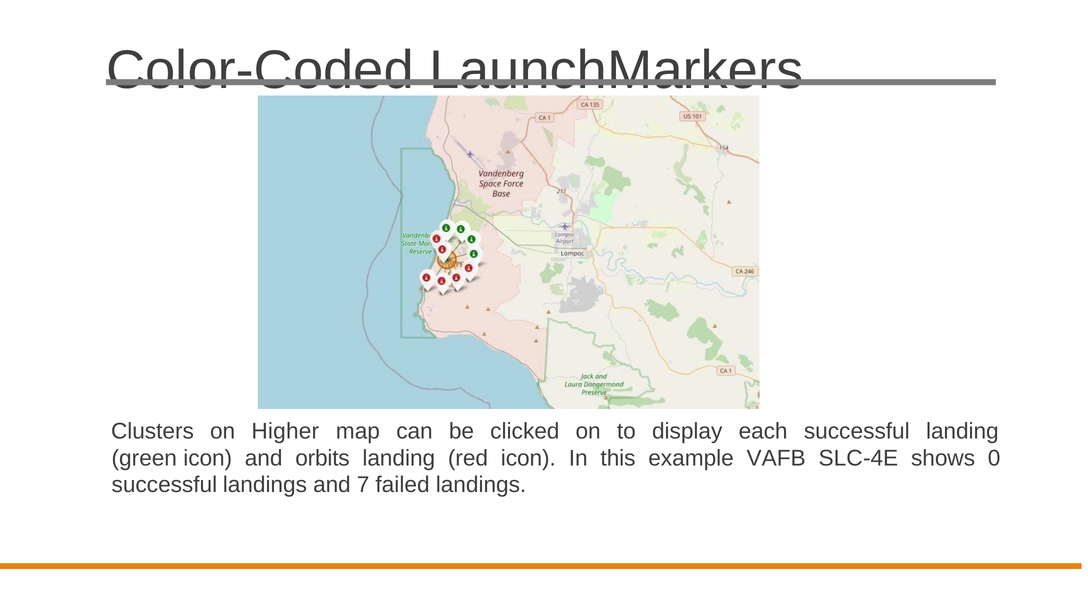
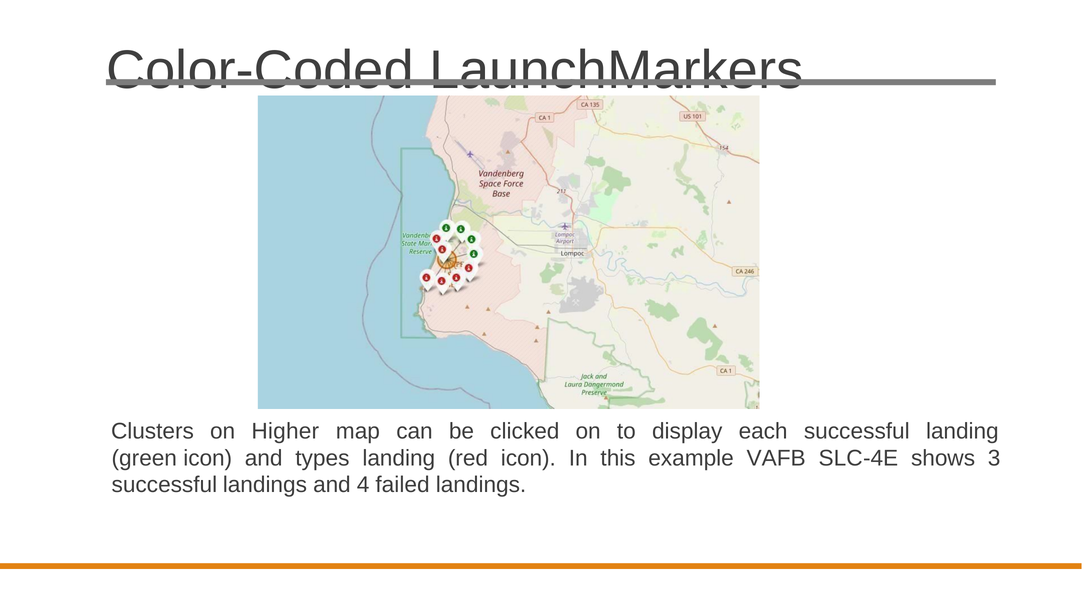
orbits: orbits -> types
0: 0 -> 3
7: 7 -> 4
